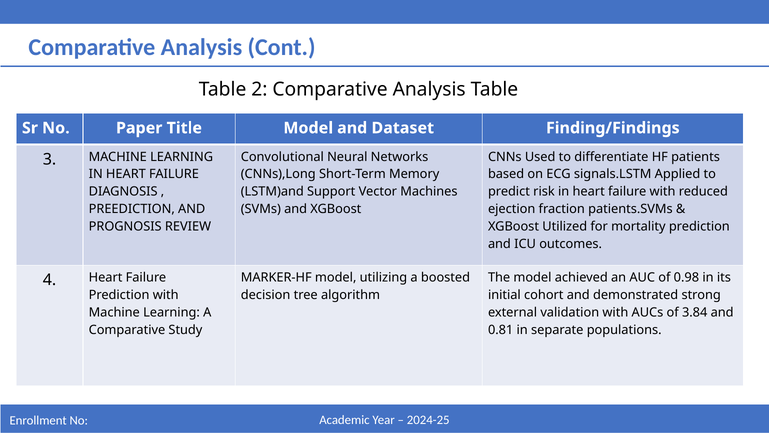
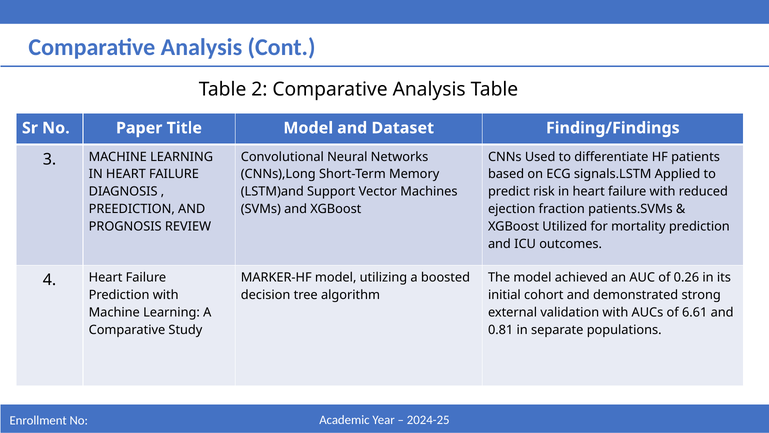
0.98: 0.98 -> 0.26
3.84: 3.84 -> 6.61
